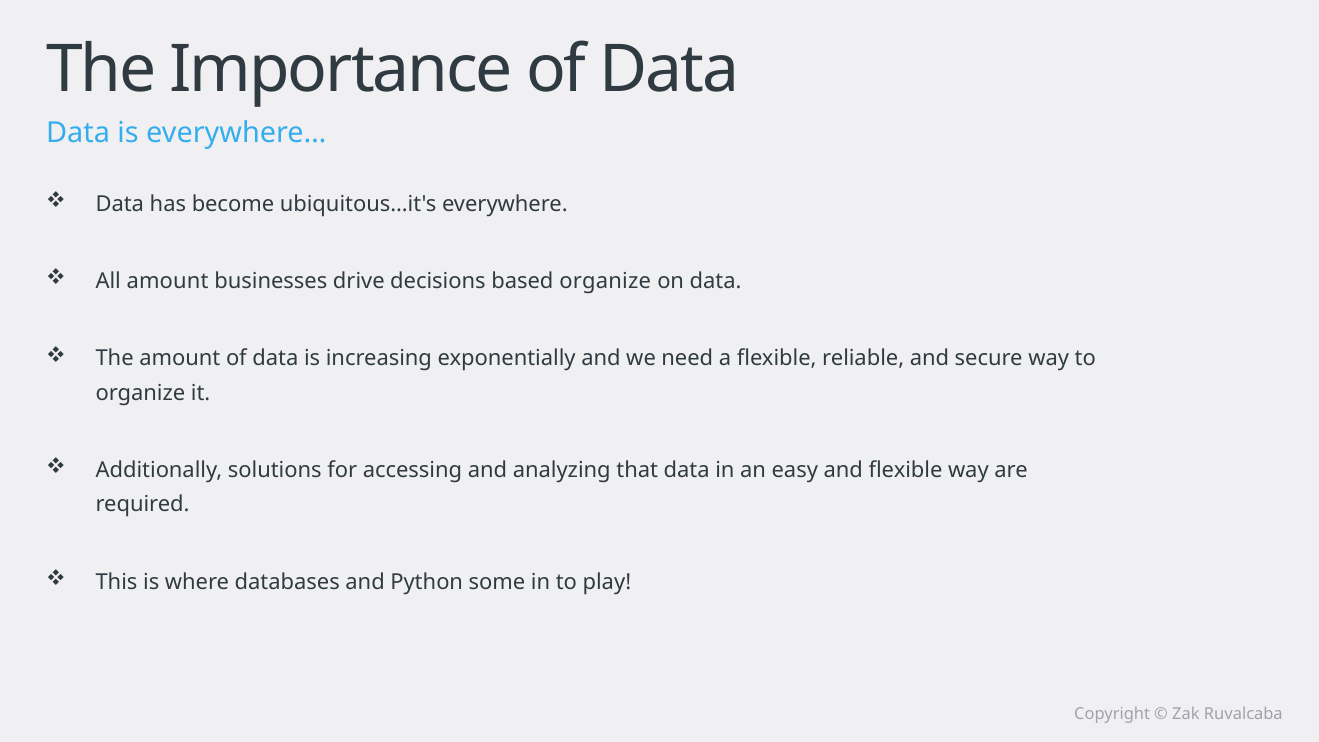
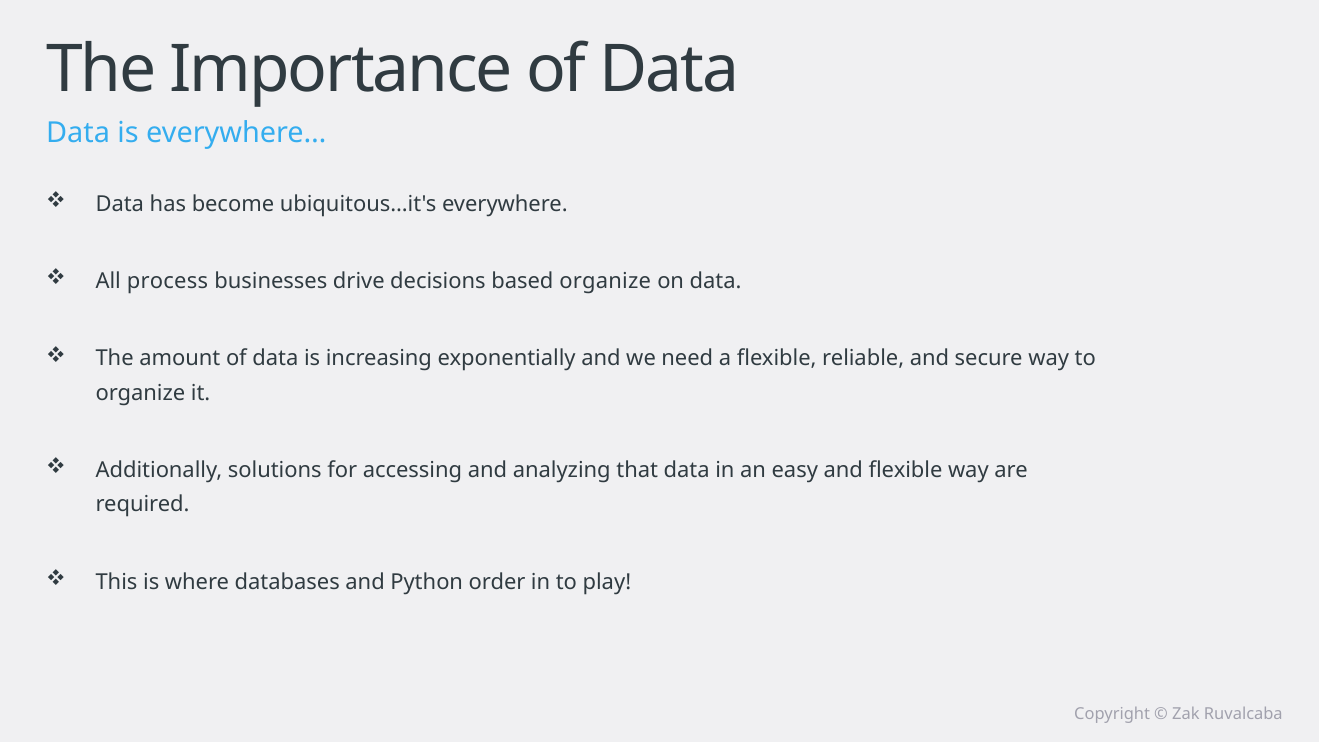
All amount: amount -> process
some: some -> order
